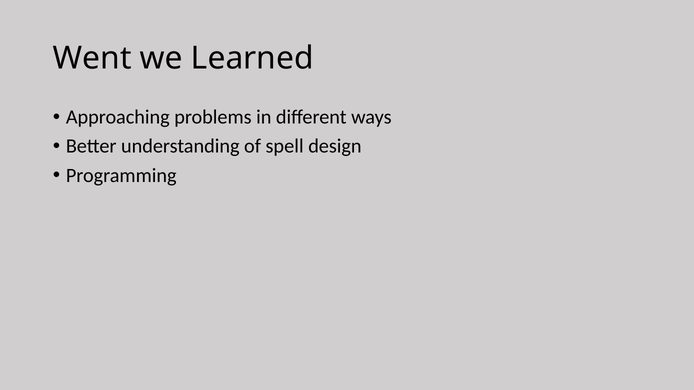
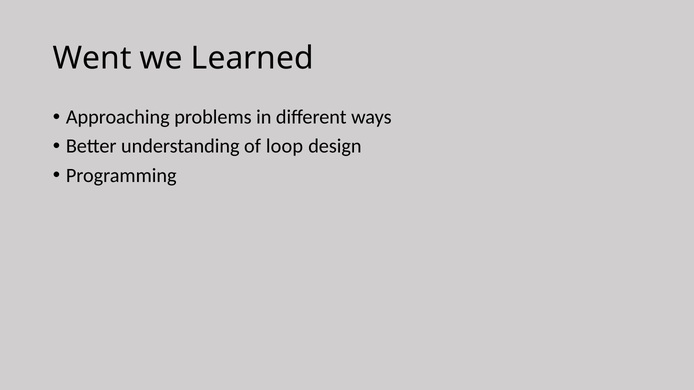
spell: spell -> loop
